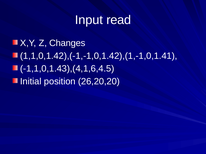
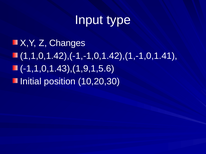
read: read -> type
-1,1,0,1.43),(4,1,6,4.5: -1,1,0,1.43),(4,1,6,4.5 -> -1,1,0,1.43),(1,9,1,5.6
26,20,20: 26,20,20 -> 10,20,30
